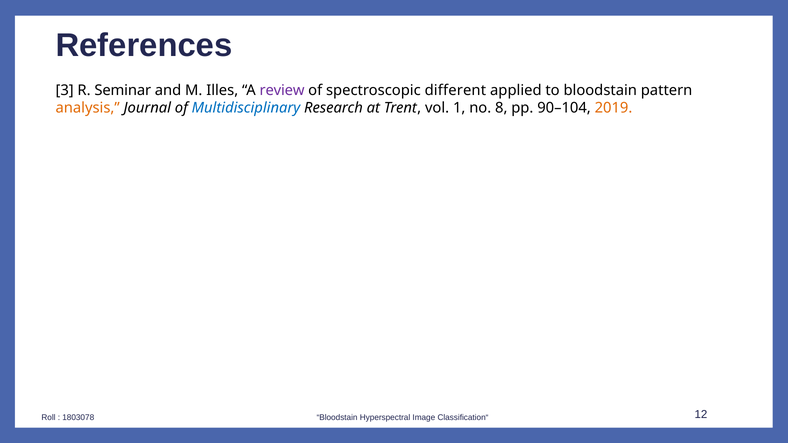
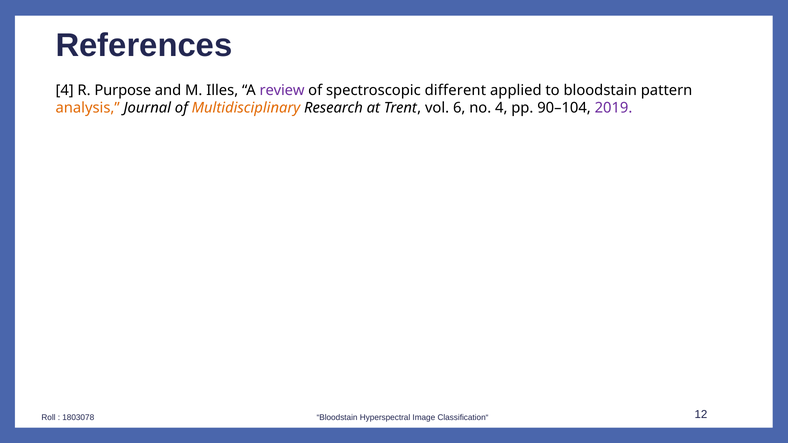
3 at (65, 90): 3 -> 4
Seminar: Seminar -> Purpose
Multidisciplinary colour: blue -> orange
1: 1 -> 6
no 8: 8 -> 4
2019 colour: orange -> purple
